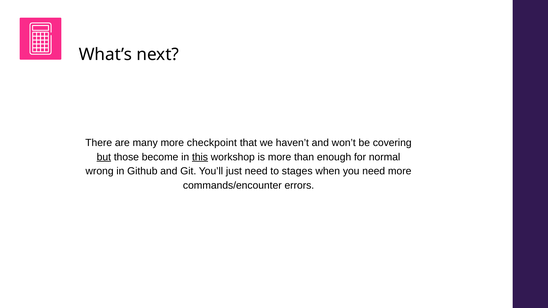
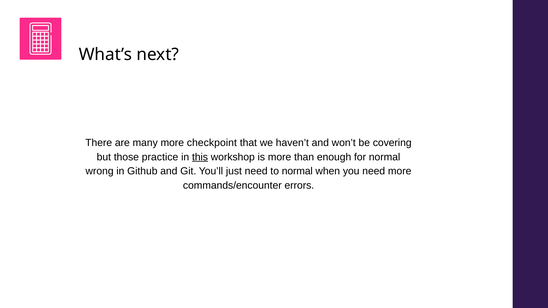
but underline: present -> none
become: become -> practice
to stages: stages -> normal
